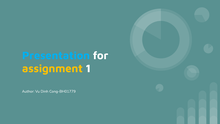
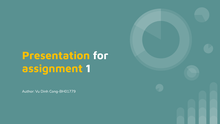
Presentation colour: light blue -> yellow
